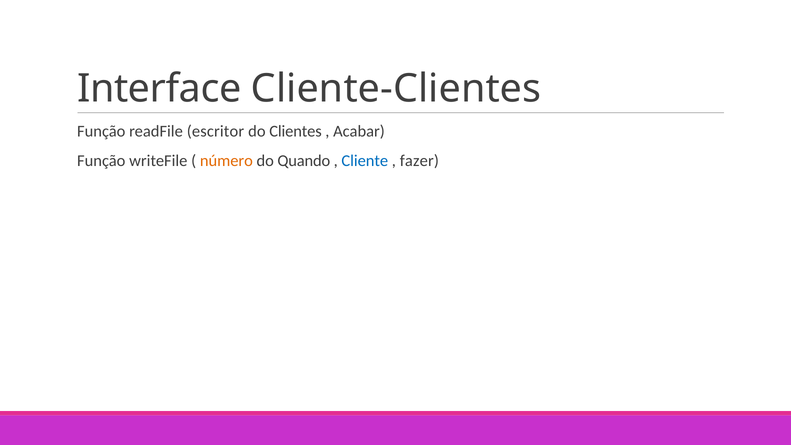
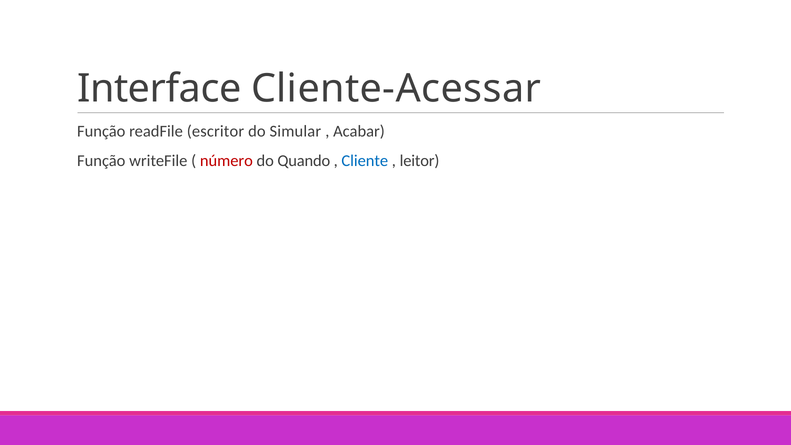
Cliente-Clientes: Cliente-Clientes -> Cliente-Acessar
Clientes: Clientes -> Simular
número colour: orange -> red
fazer: fazer -> leitor
